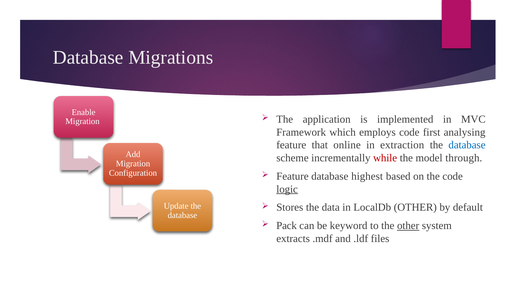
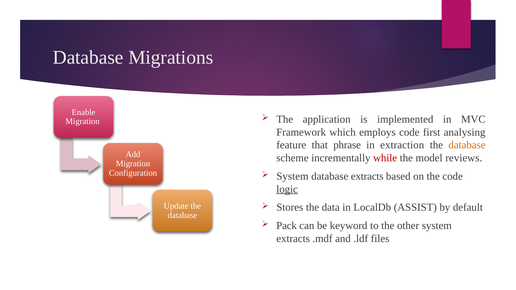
online: online -> phrase
database at (467, 145) colour: blue -> orange
through: through -> reviews
Feature at (292, 176): Feature -> System
database highest: highest -> extracts
LocalDb OTHER: OTHER -> ASSIST
other at (408, 226) underline: present -> none
